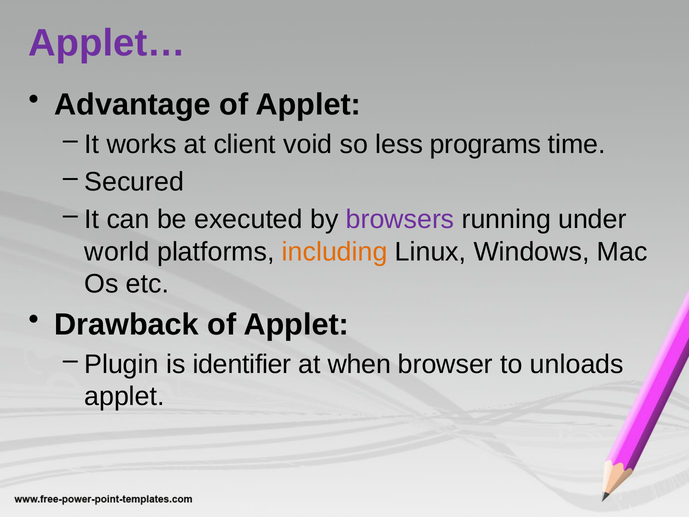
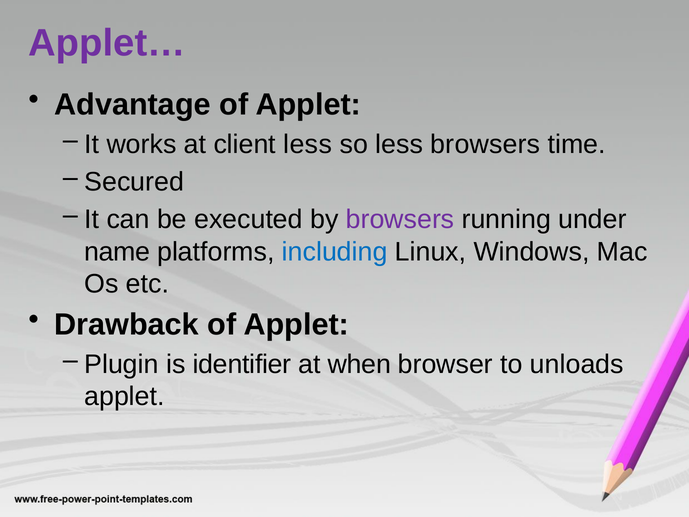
client void: void -> less
less programs: programs -> browsers
world: world -> name
including colour: orange -> blue
